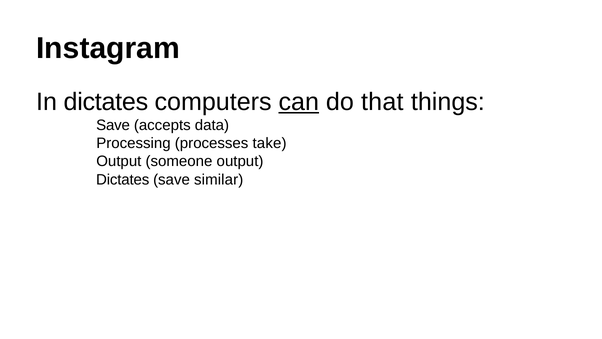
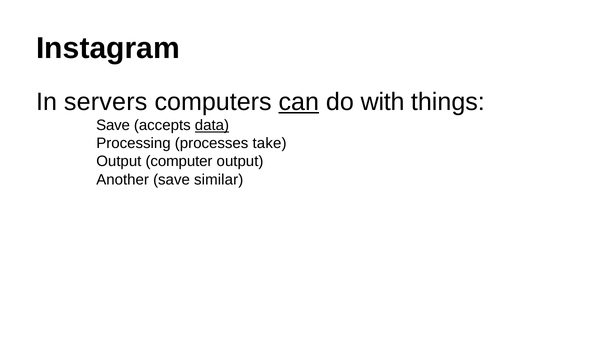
In dictates: dictates -> servers
that: that -> with
data underline: none -> present
someone: someone -> computer
Dictates at (123, 179): Dictates -> Another
